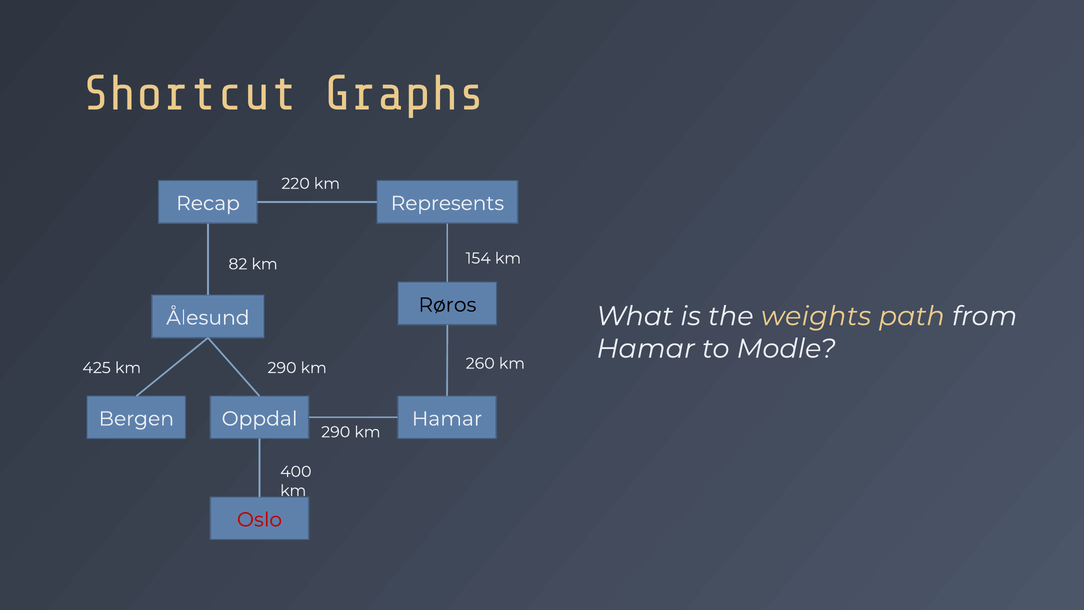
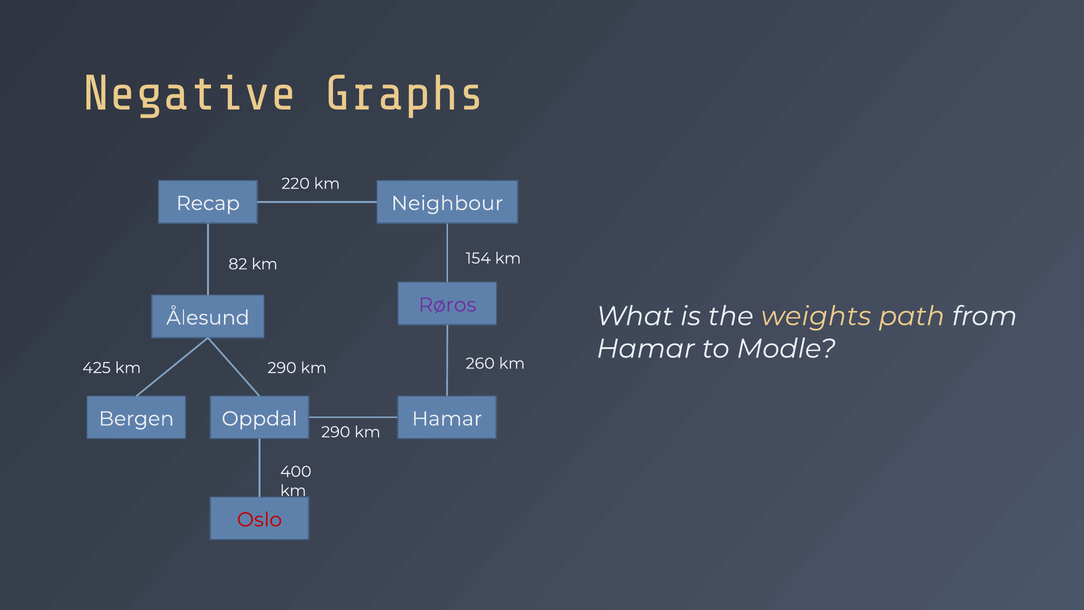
Shortcut: Shortcut -> Negative
Represents: Represents -> Neighbour
Røros colour: black -> purple
